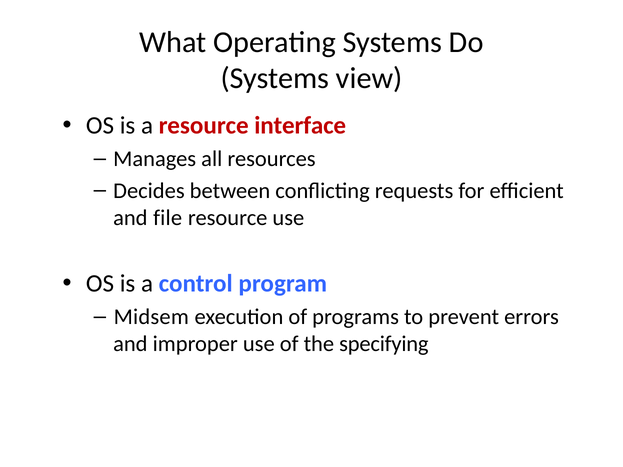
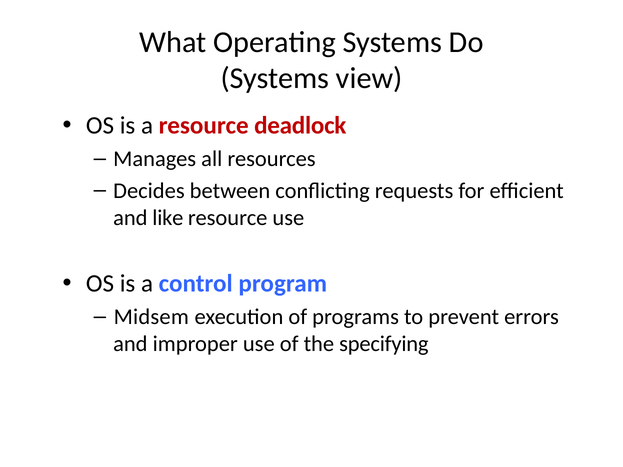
interface: interface -> deadlock
file: file -> like
